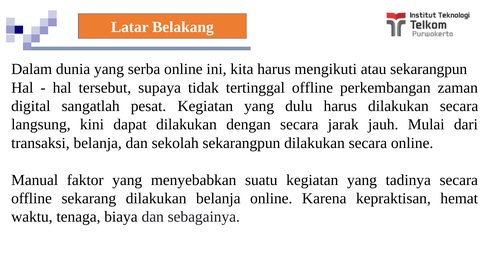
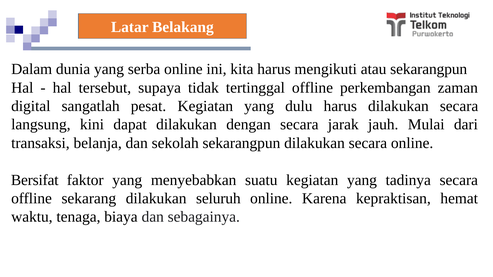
Manual: Manual -> Bersifat
dilakukan belanja: belanja -> seluruh
